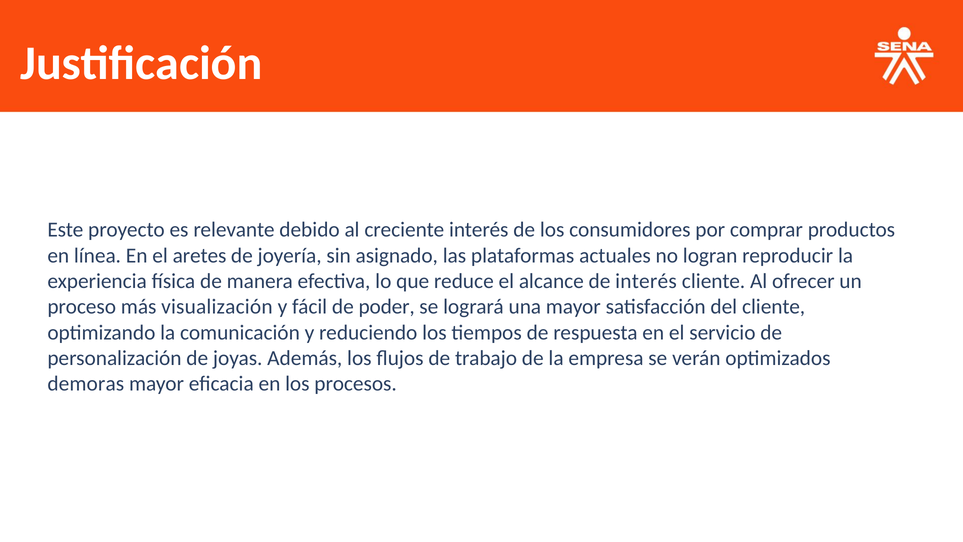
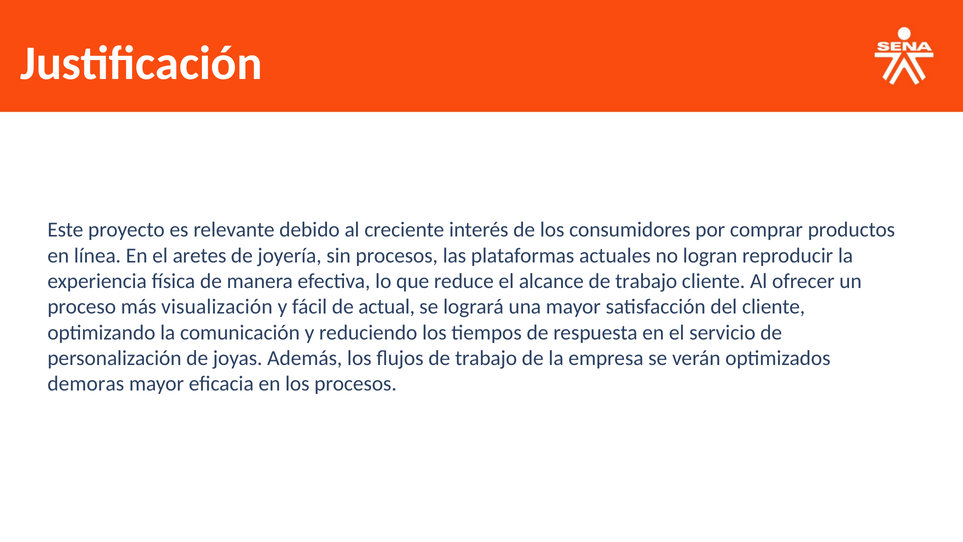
sin asignado: asignado -> procesos
alcance de interés: interés -> trabajo
poder: poder -> actual
